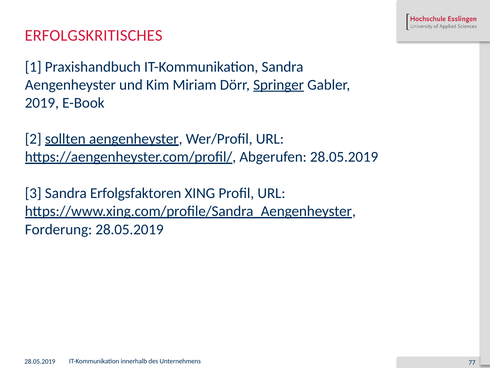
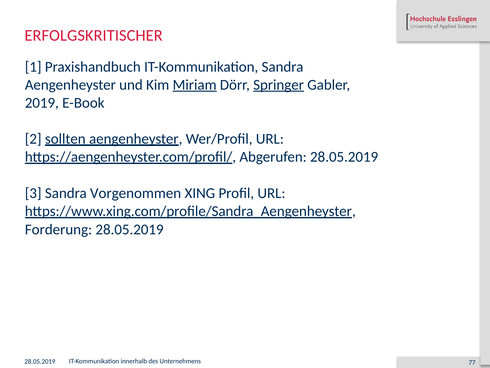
ERFOLGSKRITISCHES: ERFOLGSKRITISCHES -> ERFOLGSKRITISCHER
Miriam underline: none -> present
Erfolgsfaktoren: Erfolgsfaktoren -> Vorgenommen
